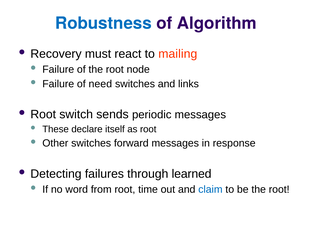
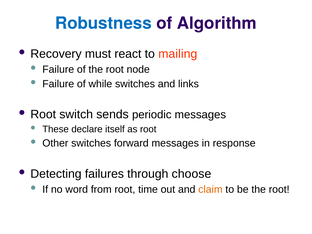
need: need -> while
learned: learned -> choose
claim colour: blue -> orange
